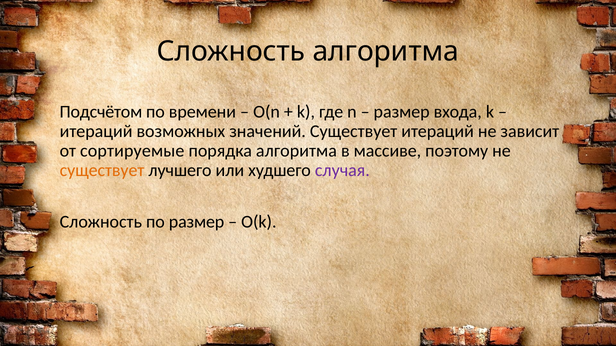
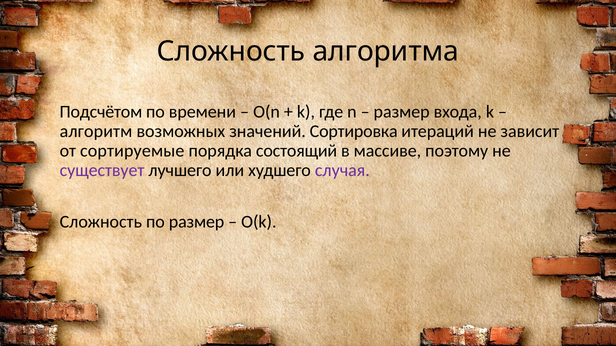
итераций at (96, 132): итераций -> алгоритм
значений Существует: Существует -> Сортировка
порядка алгоритма: алгоритма -> состоящий
существует at (102, 170) colour: orange -> purple
